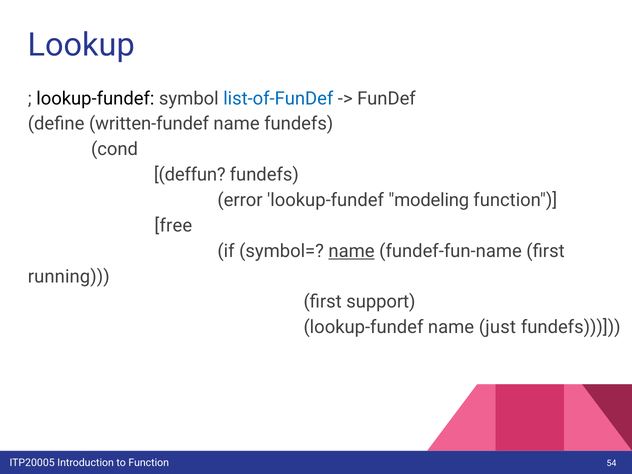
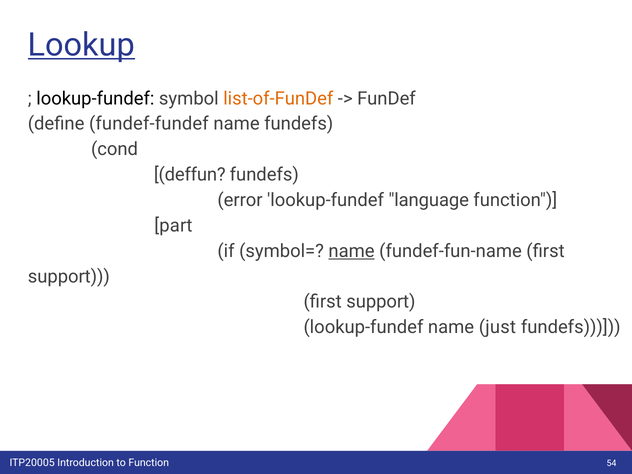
Lookup underline: none -> present
list-of-FunDef colour: blue -> orange
written-fundef: written-fundef -> fundef-fundef
modeling: modeling -> language
free: free -> part
running at (69, 276): running -> support
